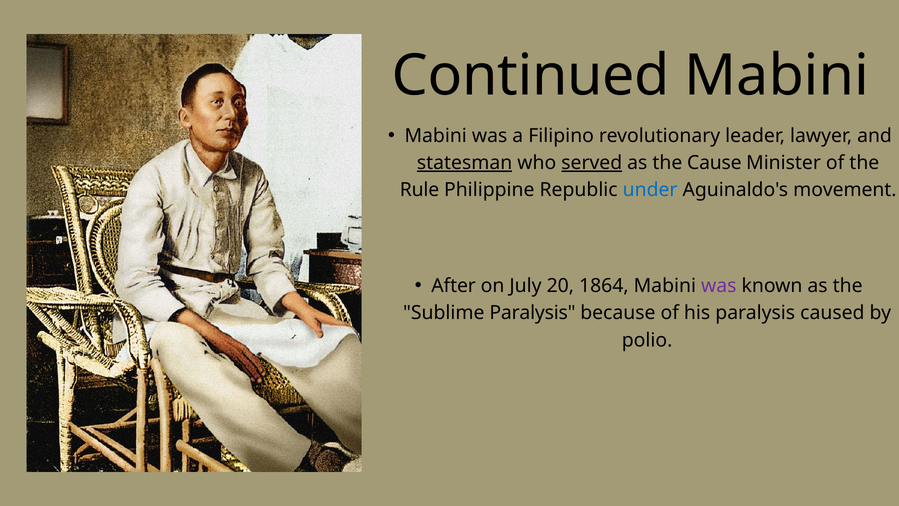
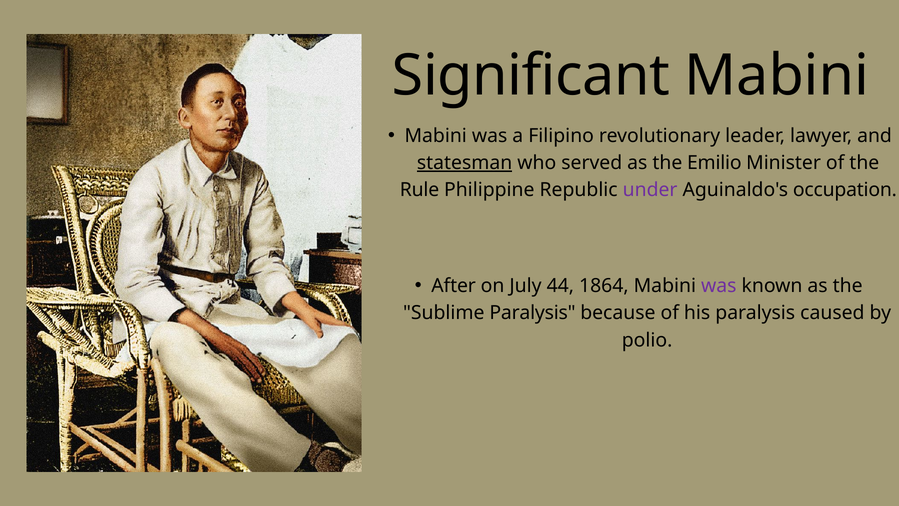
Continued: Continued -> Significant
served underline: present -> none
Cause: Cause -> Emilio
under colour: blue -> purple
movement: movement -> occupation
20: 20 -> 44
